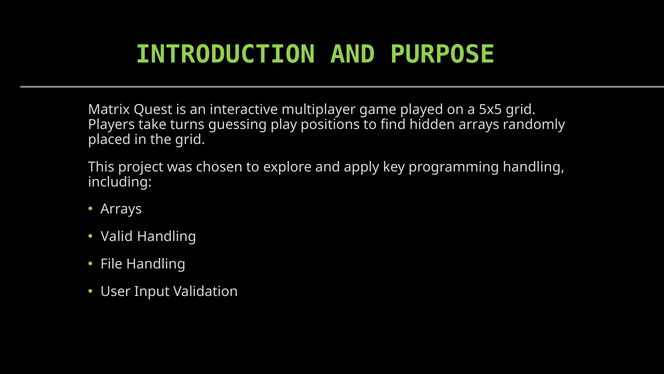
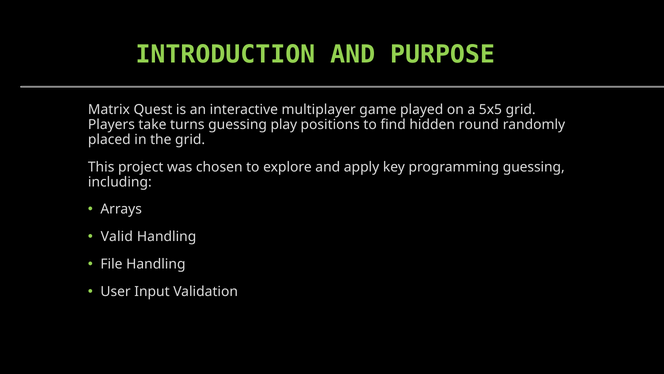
hidden arrays: arrays -> round
programming handling: handling -> guessing
